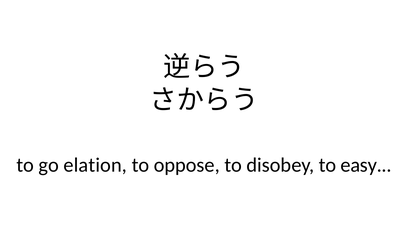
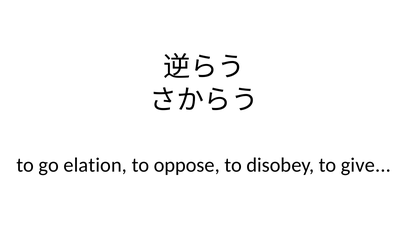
easy: easy -> give
